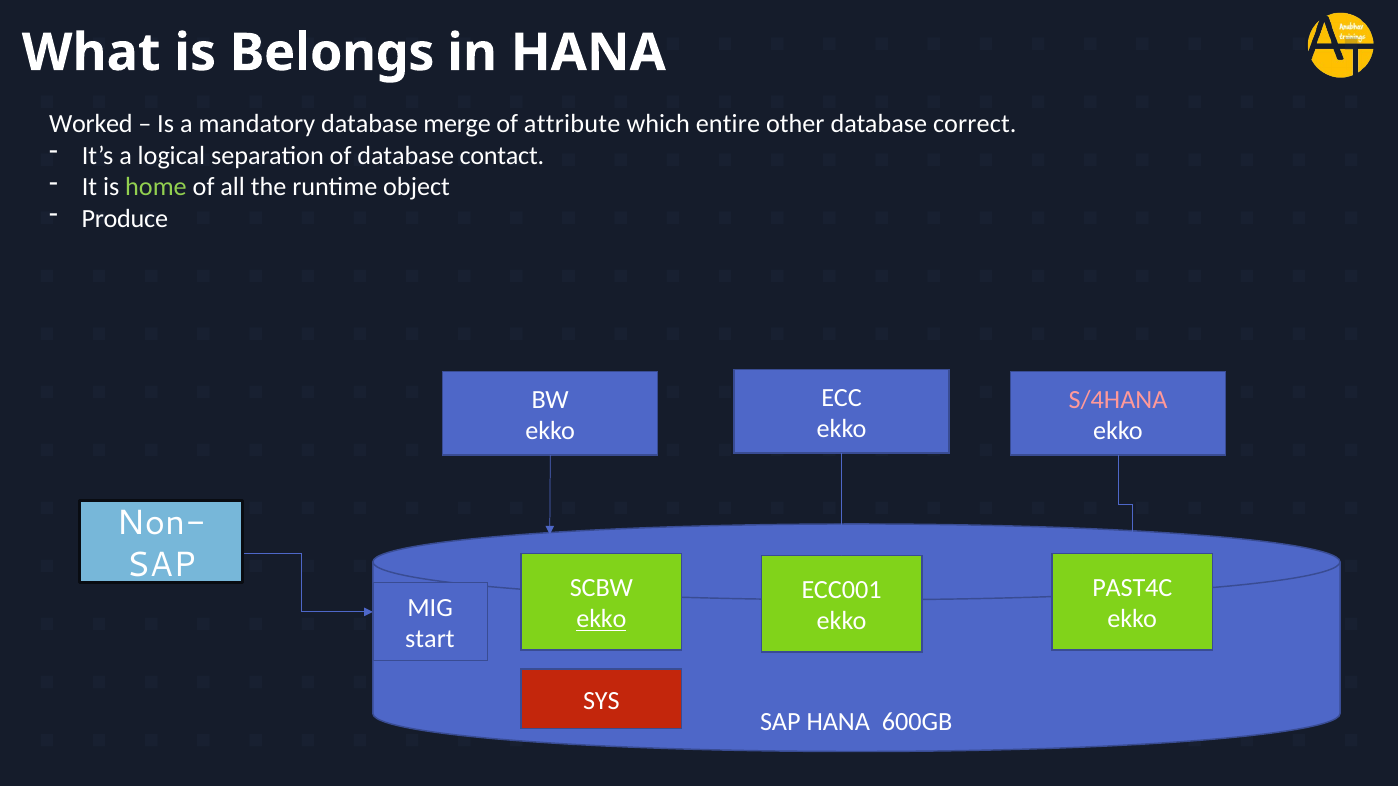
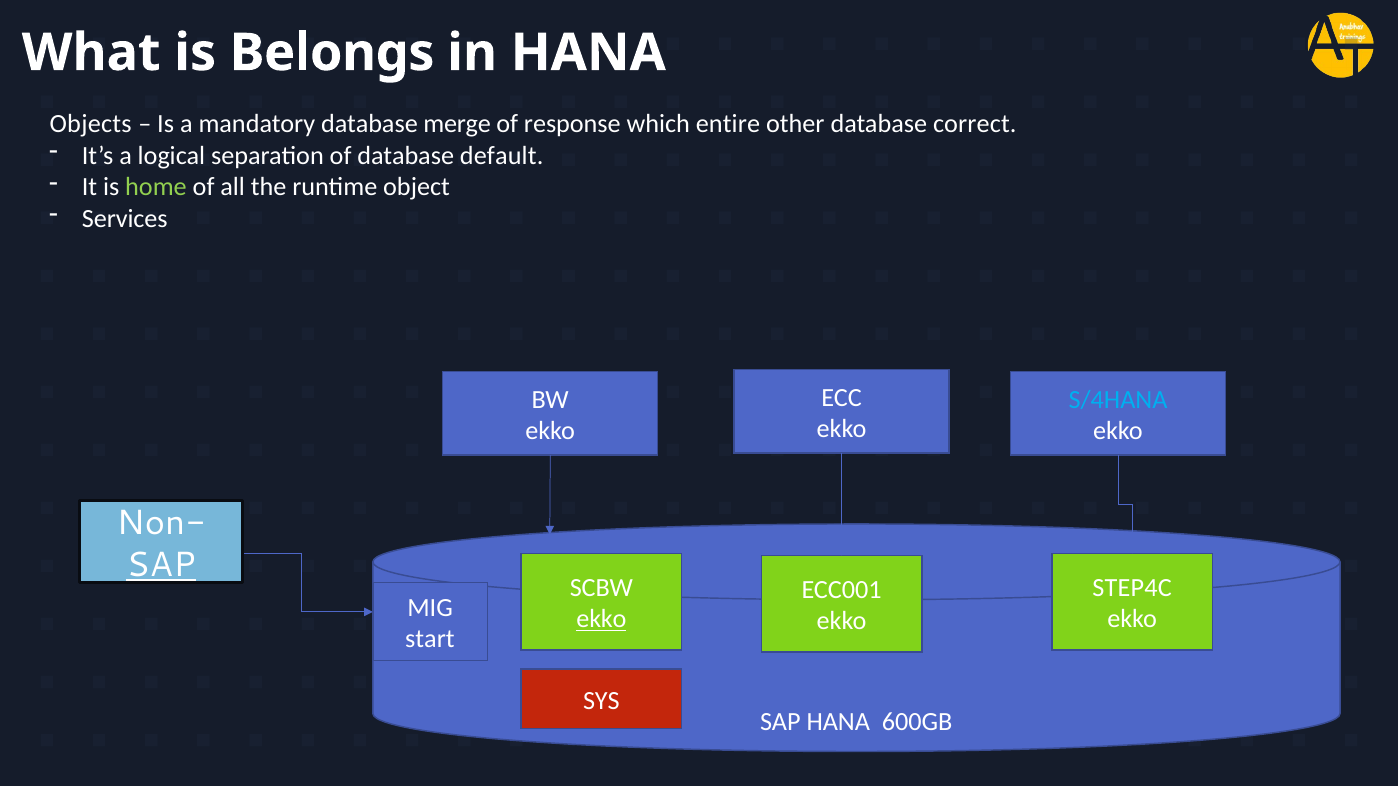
Worked: Worked -> Objects
attribute: attribute -> response
contact: contact -> default
Produce: Produce -> Services
S/4HANA colour: pink -> light blue
SAP at (161, 565) underline: none -> present
PAST4C: PAST4C -> STEP4C
